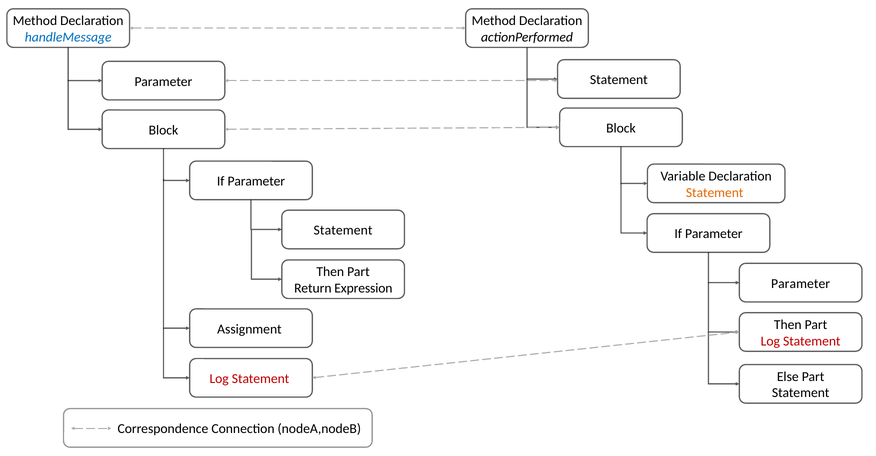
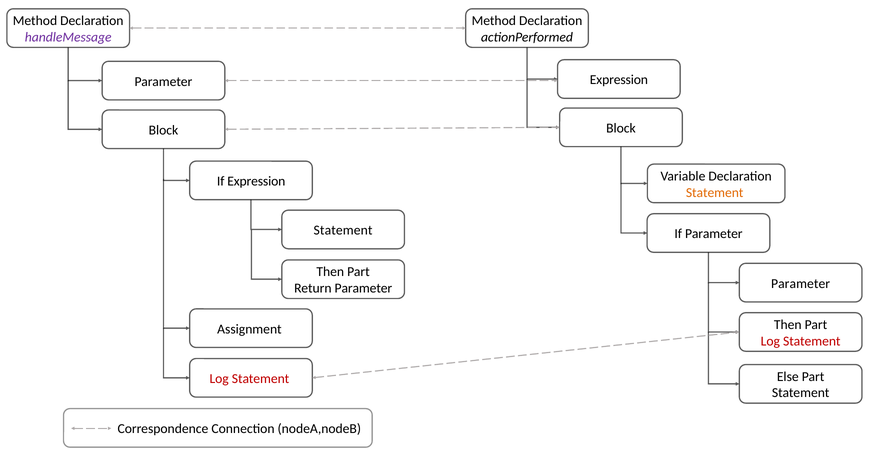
handleMessage colour: blue -> purple
Statement at (619, 80): Statement -> Expression
Parameter at (256, 181): Parameter -> Expression
Return Expression: Expression -> Parameter
